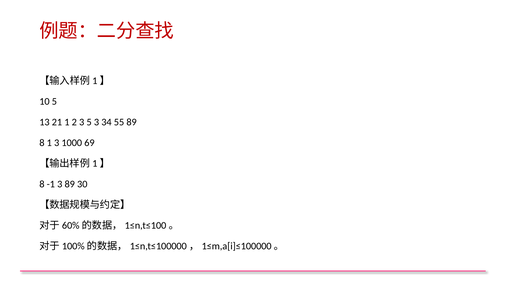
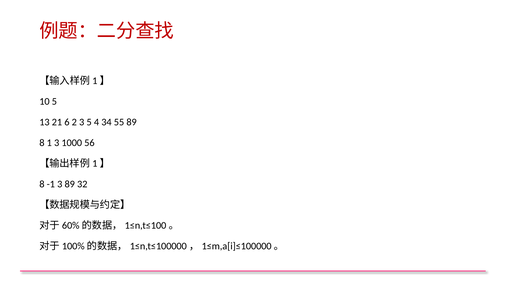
21 1: 1 -> 6
5 3: 3 -> 4
69: 69 -> 56
30: 30 -> 32
